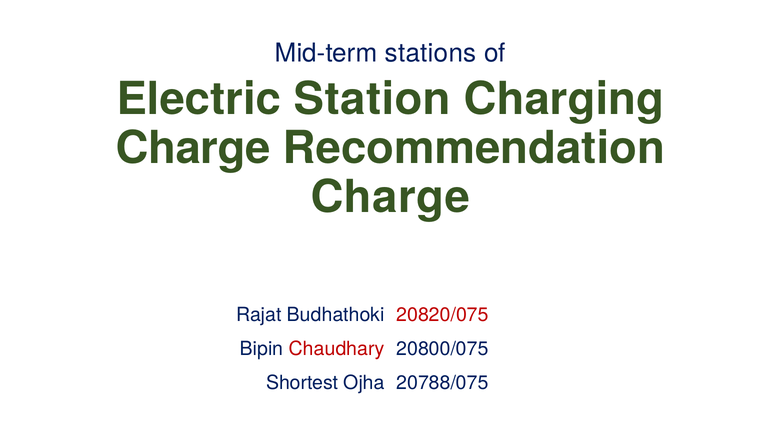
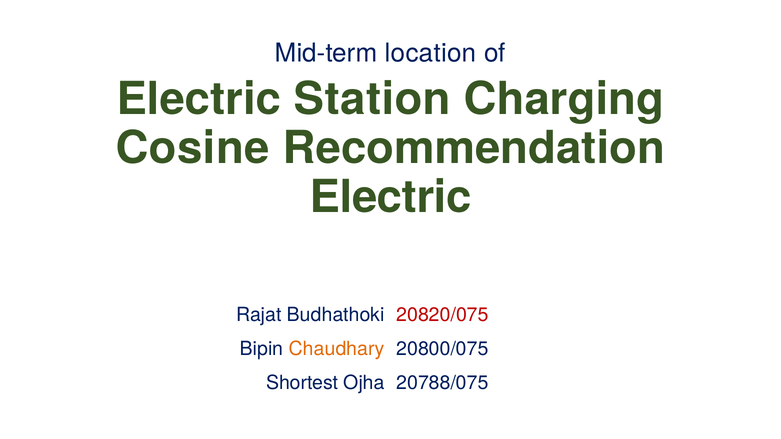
stations: stations -> location
Charge at (193, 148): Charge -> Cosine
Charge at (390, 198): Charge -> Electric
Chaudhary colour: red -> orange
